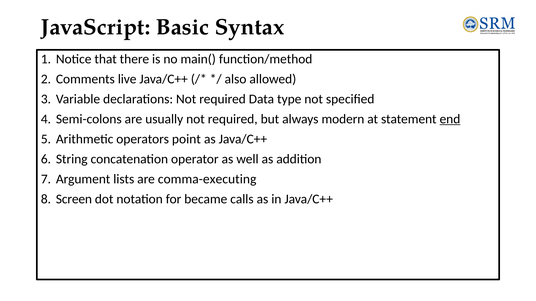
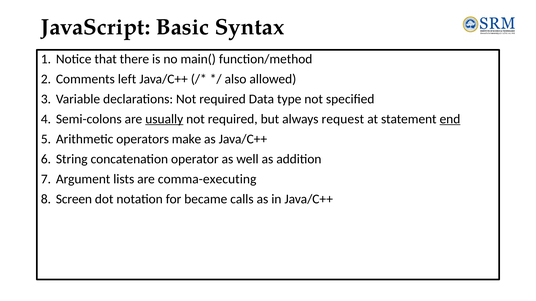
live: live -> left
usually underline: none -> present
modern: modern -> request
point: point -> make
